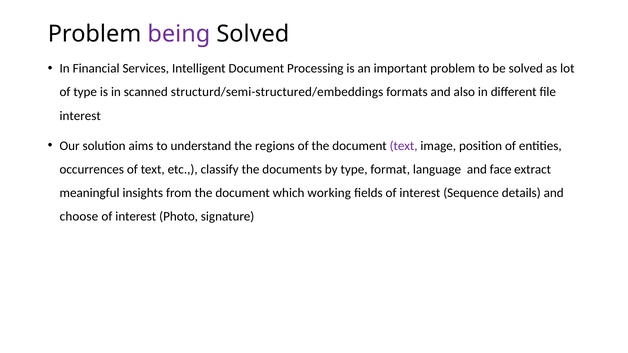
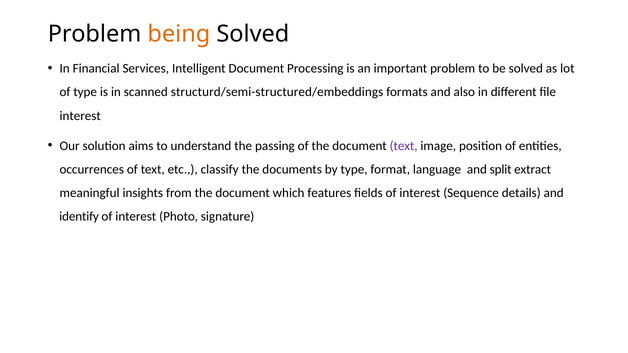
being colour: purple -> orange
regions: regions -> passing
face: face -> split
working: working -> features
choose: choose -> identify
